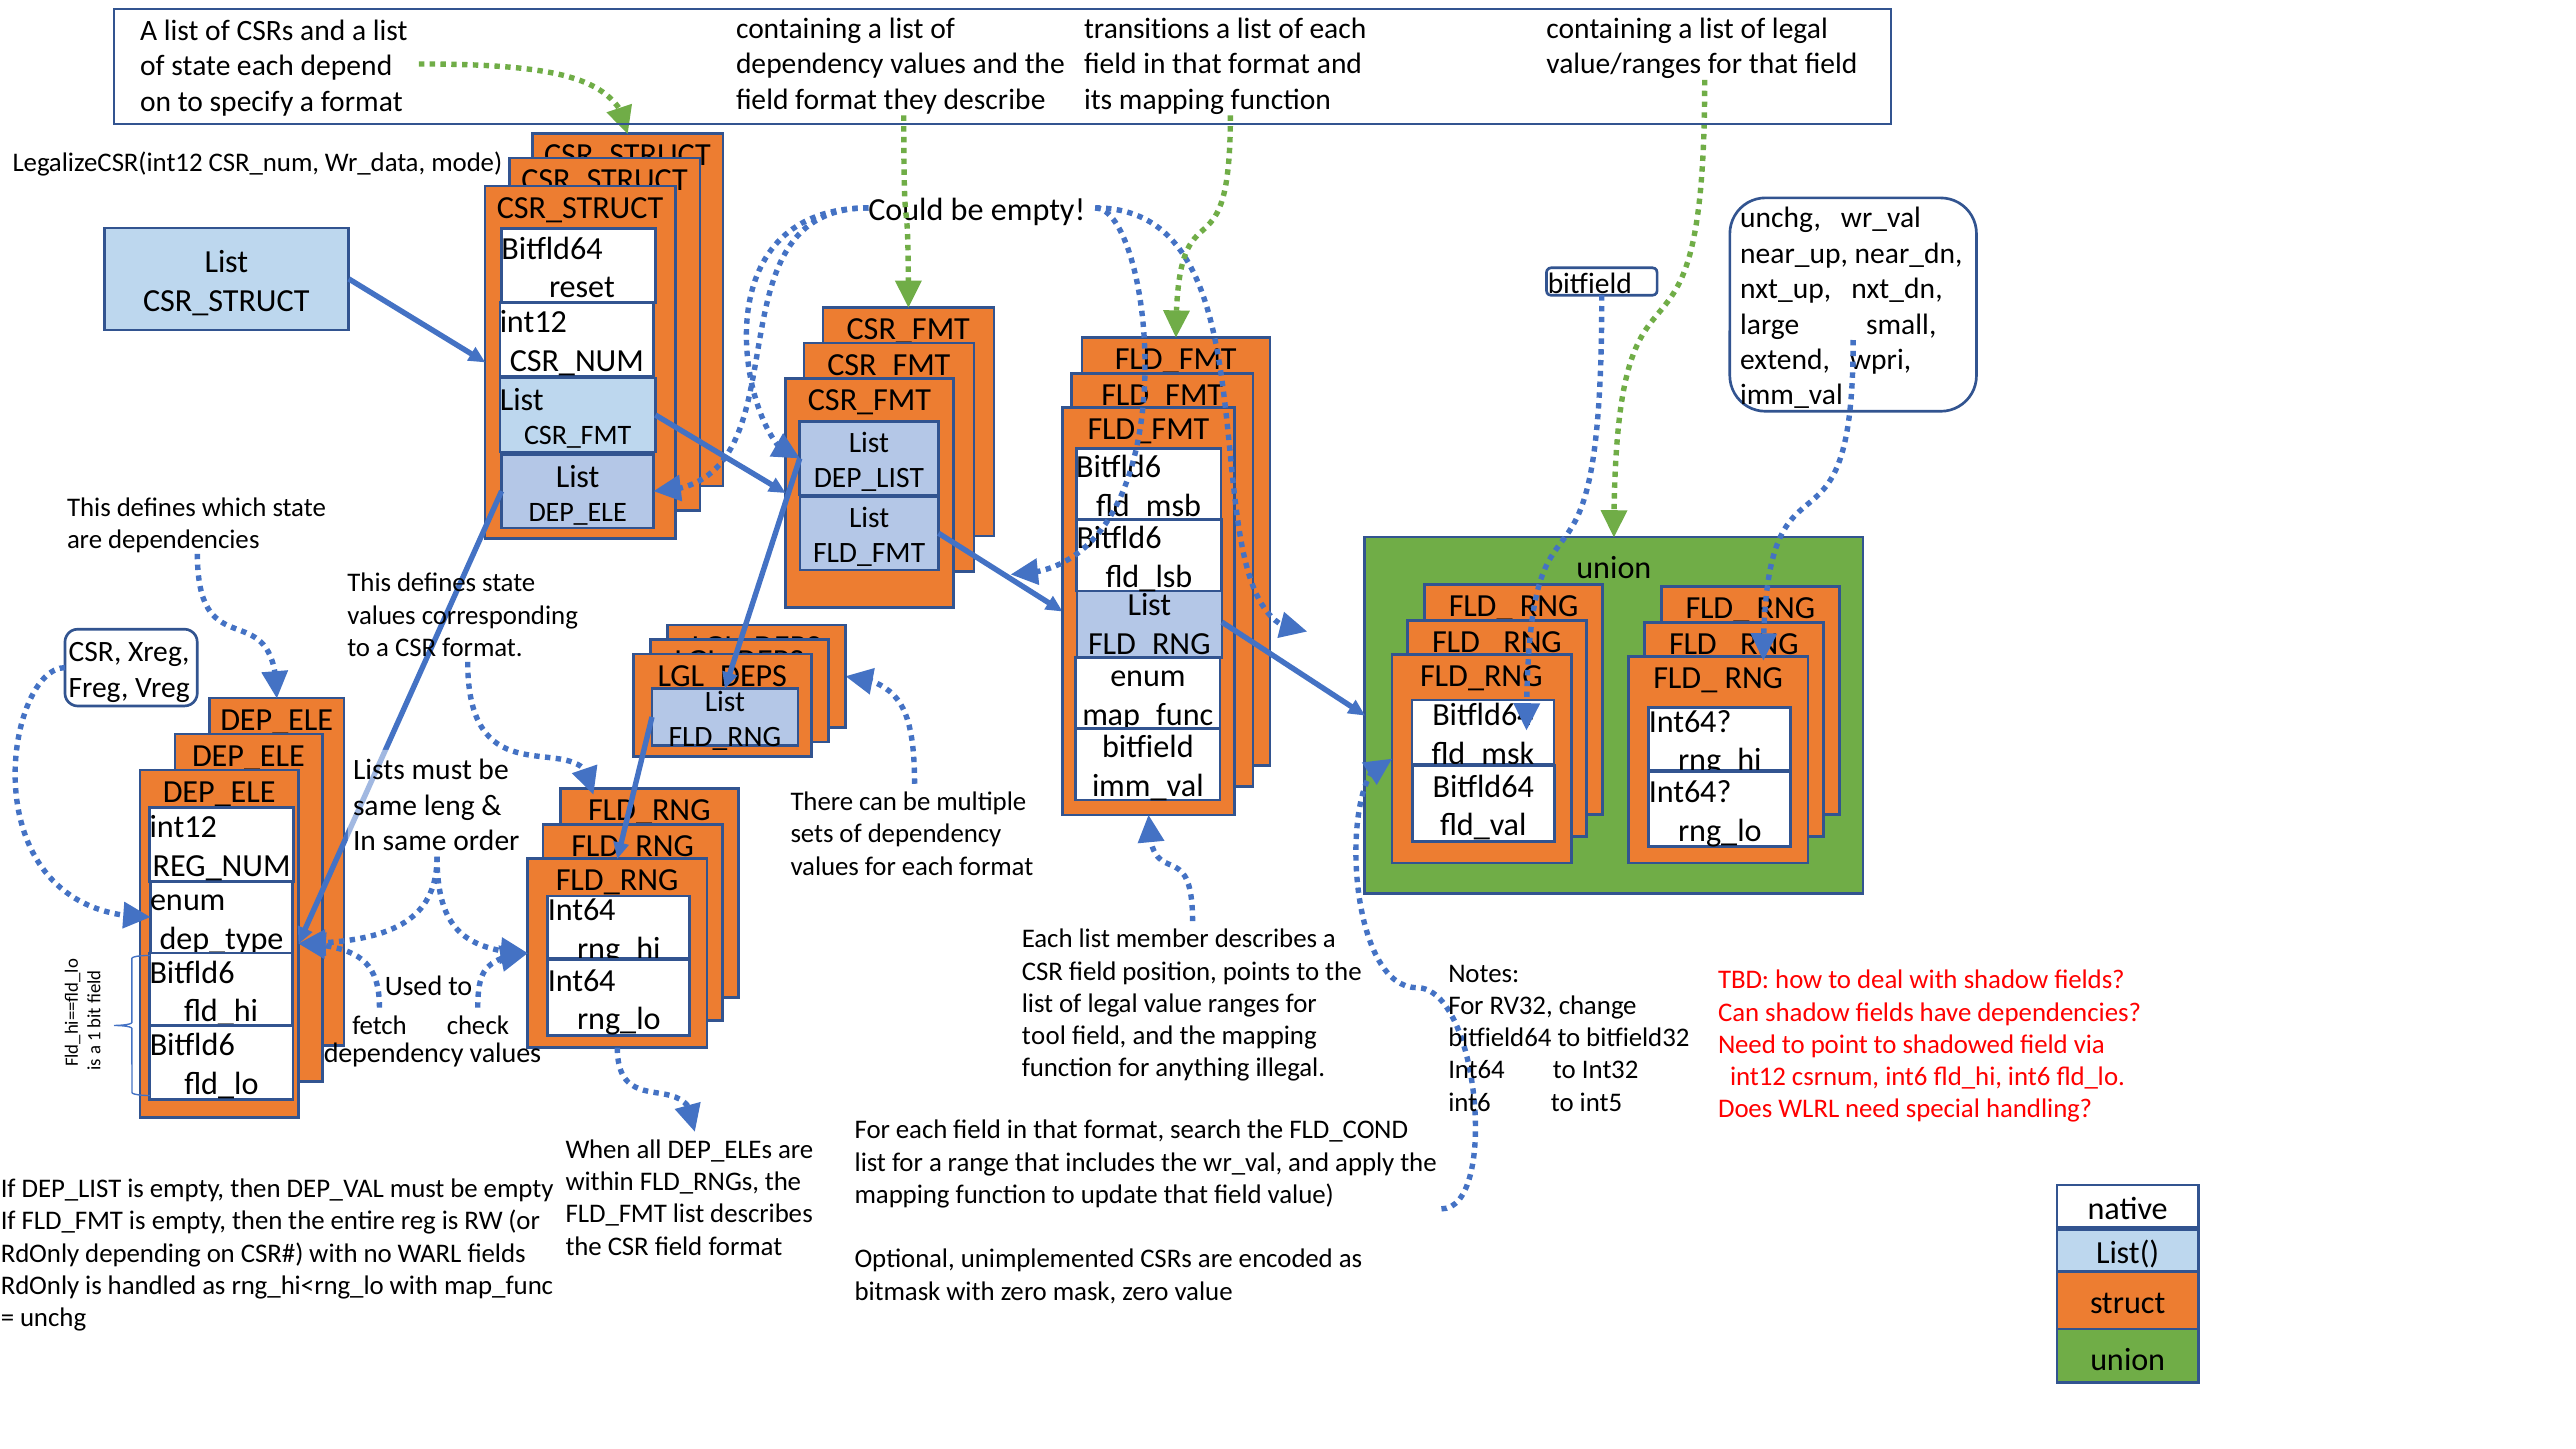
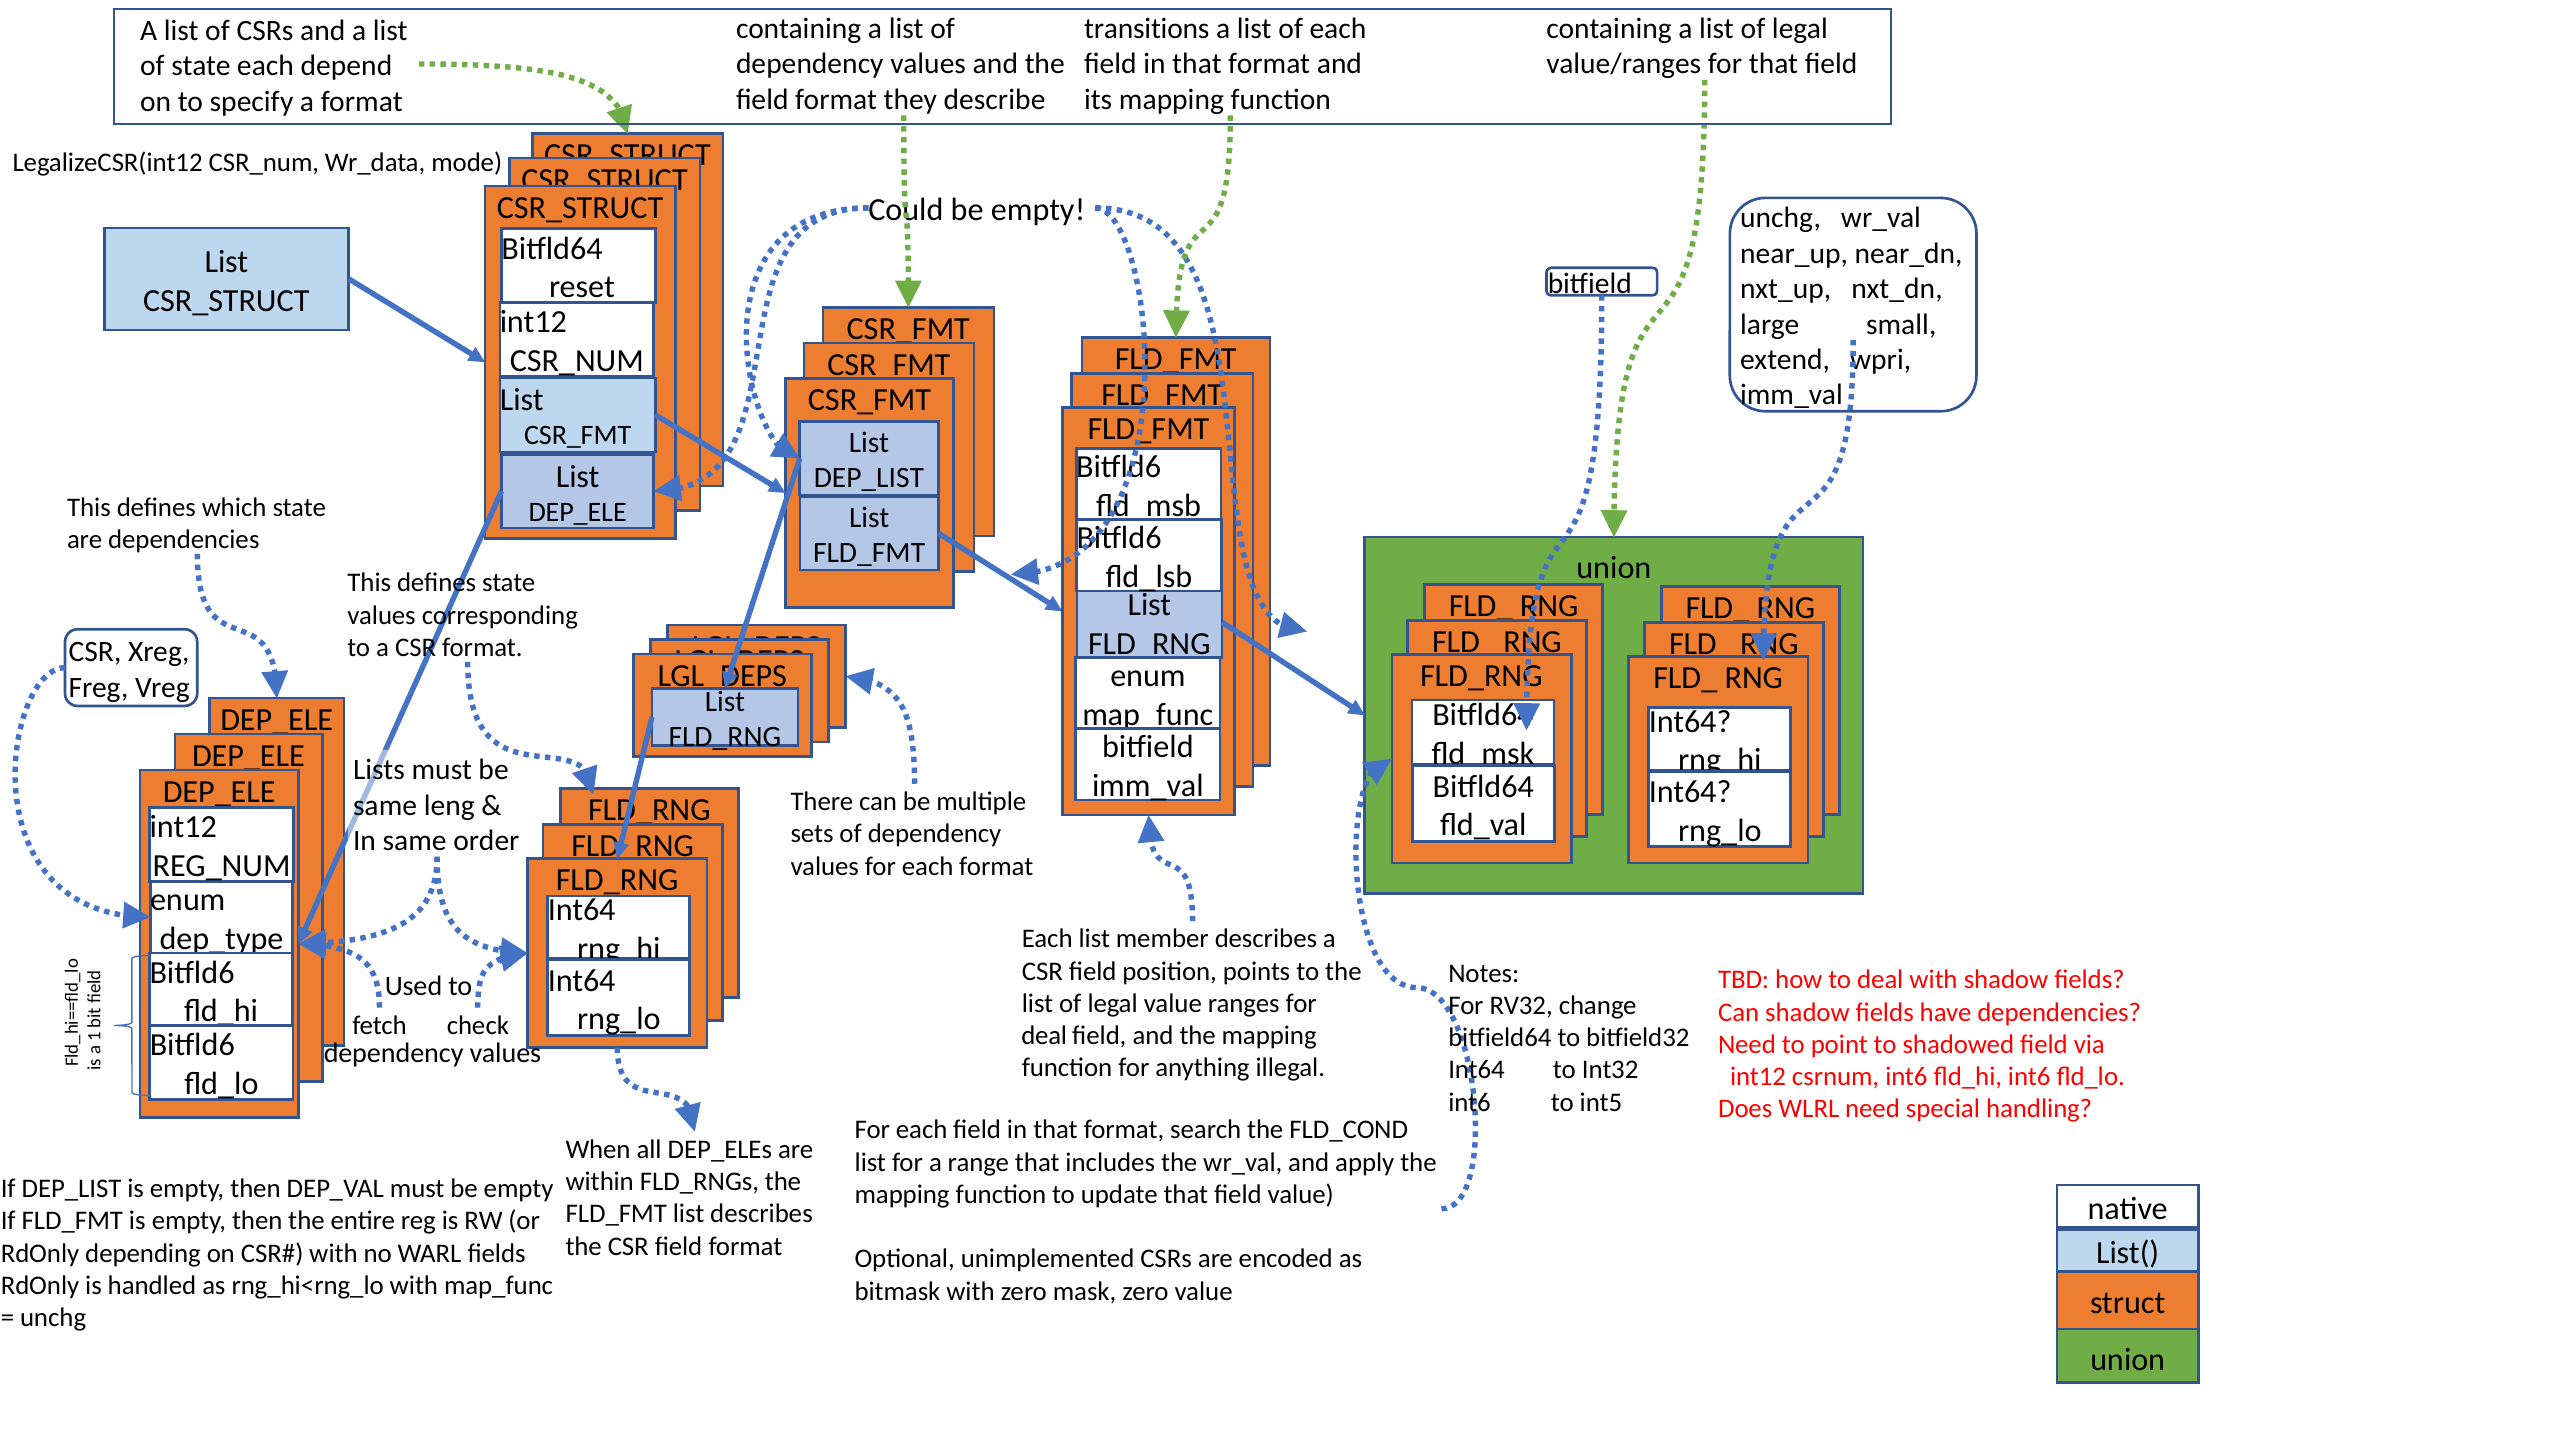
tool at (1044, 1036): tool -> deal
